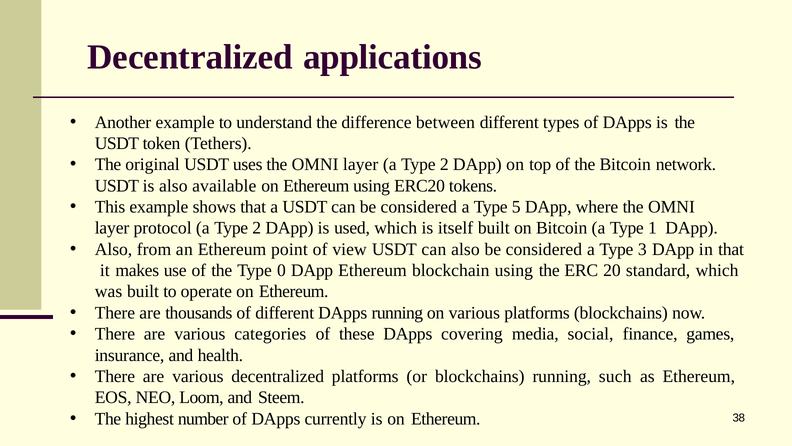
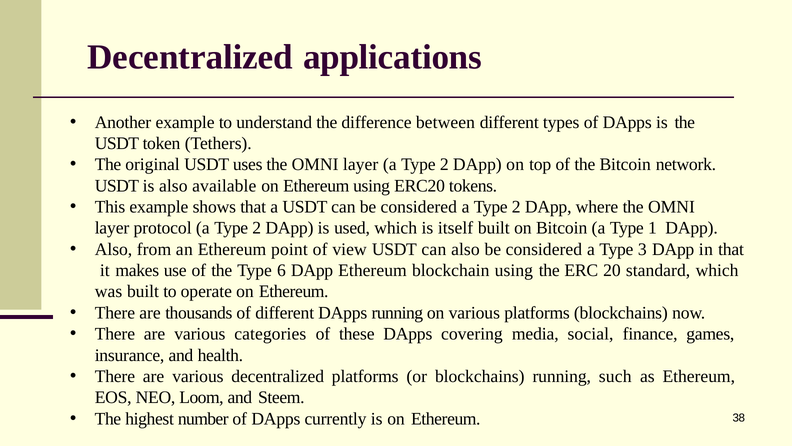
considered a Type 5: 5 -> 2
0: 0 -> 6
